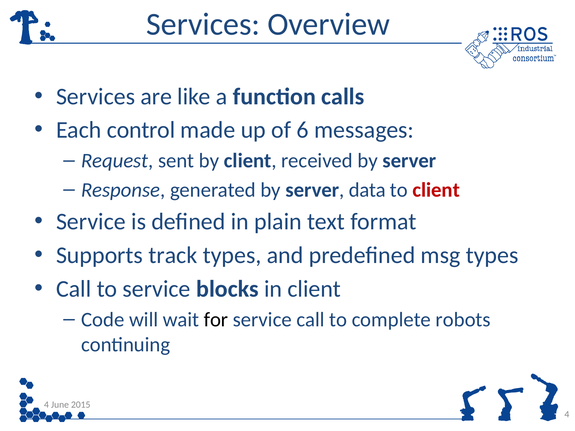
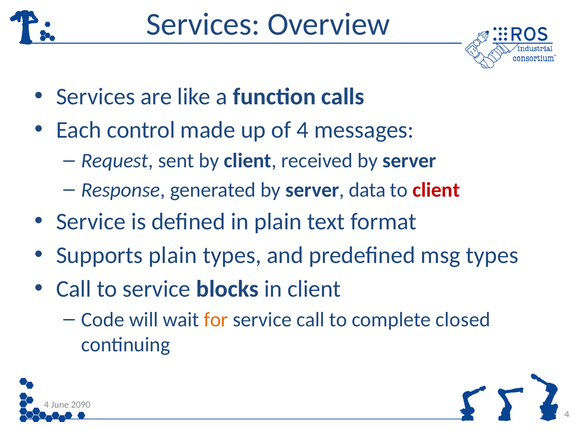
of 6: 6 -> 4
Supports track: track -> plain
for colour: black -> orange
robots: robots -> closed
2015: 2015 -> 2090
